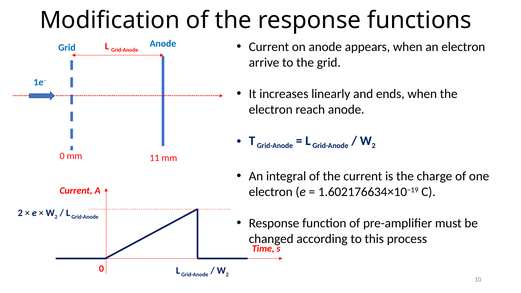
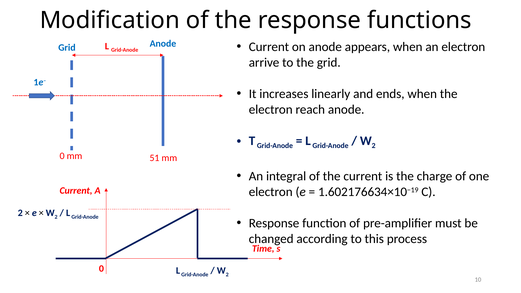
11: 11 -> 51
